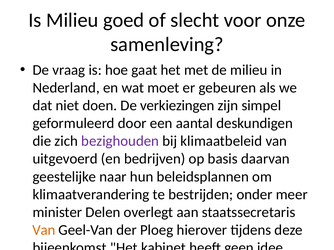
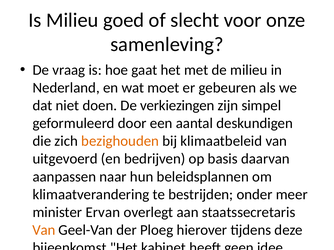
bezighouden colour: purple -> orange
geestelijke: geestelijke -> aanpassen
minister Delen: Delen -> Ervan
